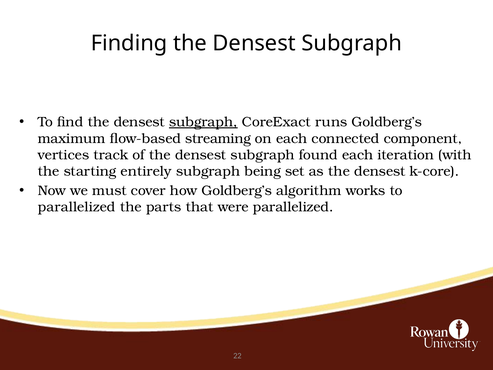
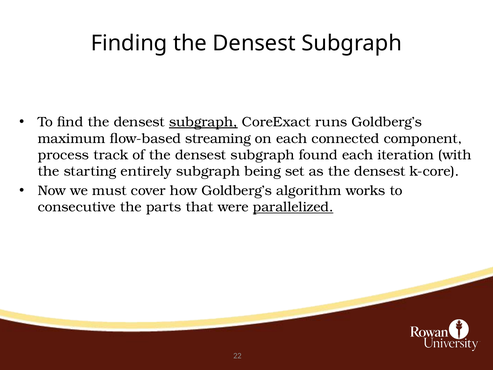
vertices: vertices -> process
parallelized at (77, 207): parallelized -> consecutive
parallelized at (293, 207) underline: none -> present
